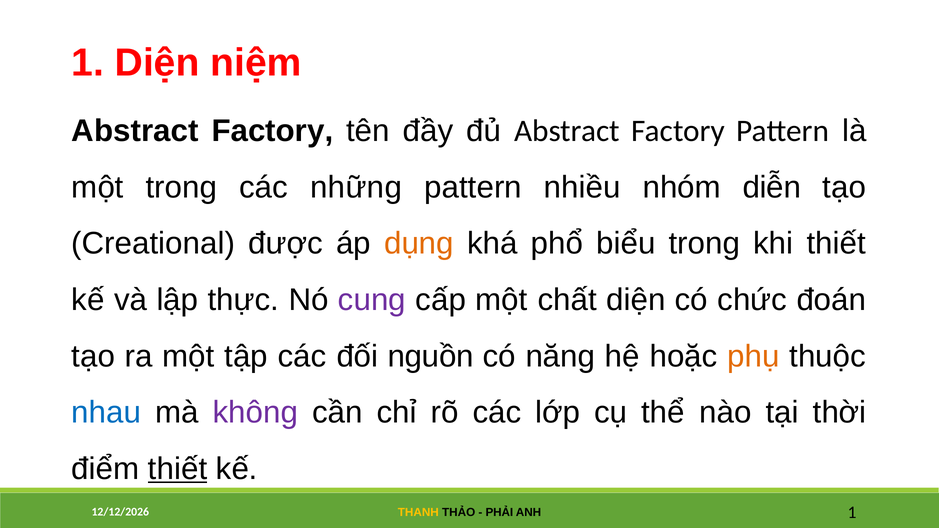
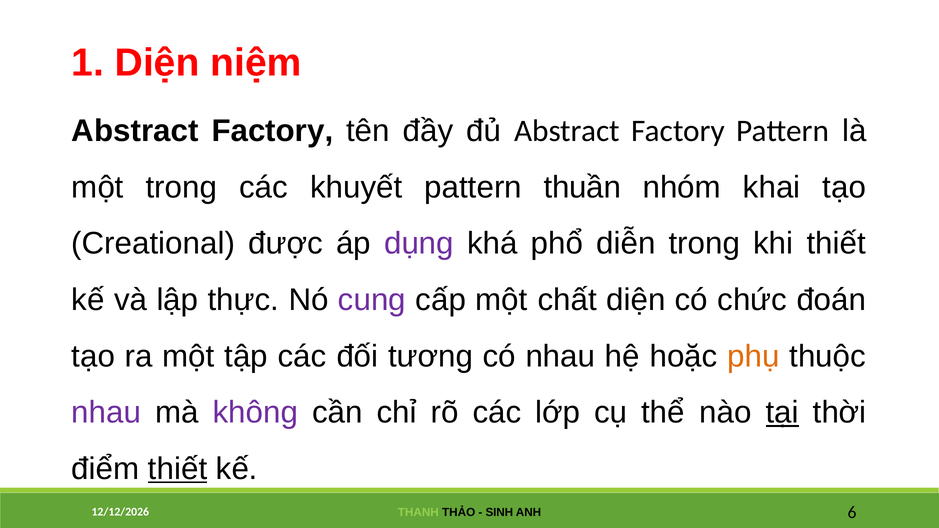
những: những -> khuyết
nhiều: nhiều -> thuần
diễn: diễn -> khai
dụng colour: orange -> purple
biểu: biểu -> diễn
nguồn: nguồn -> tương
có năng: năng -> nhau
nhau at (106, 413) colour: blue -> purple
tại underline: none -> present
THANH colour: yellow -> light green
PHẢI: PHẢI -> SINH
1 at (852, 513): 1 -> 6
